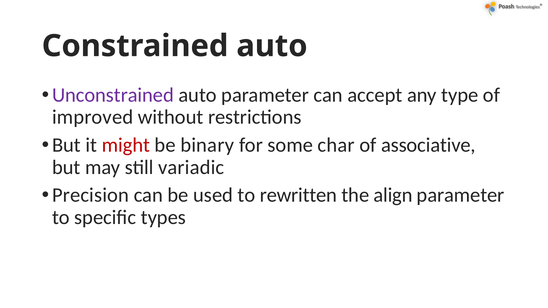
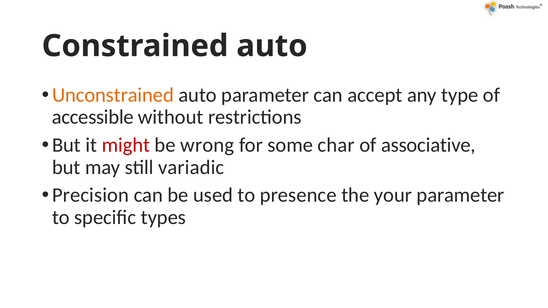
Unconstrained colour: purple -> orange
improved: improved -> accessible
binary: binary -> wrong
rewritten: rewritten -> presence
align: align -> your
